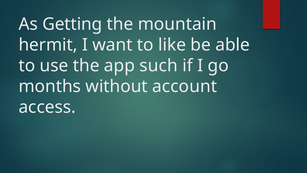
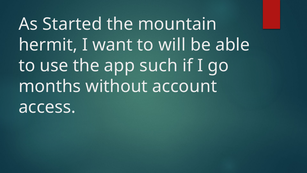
Getting: Getting -> Started
like: like -> will
